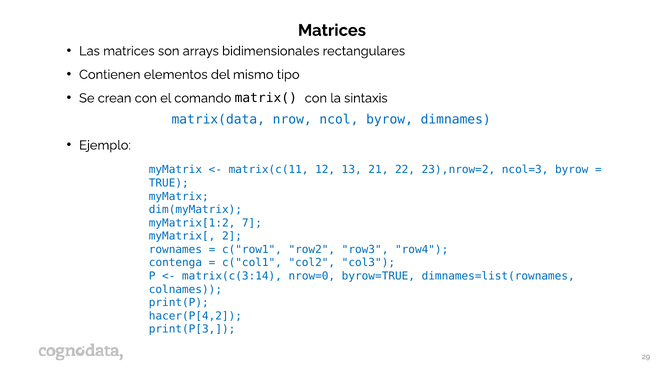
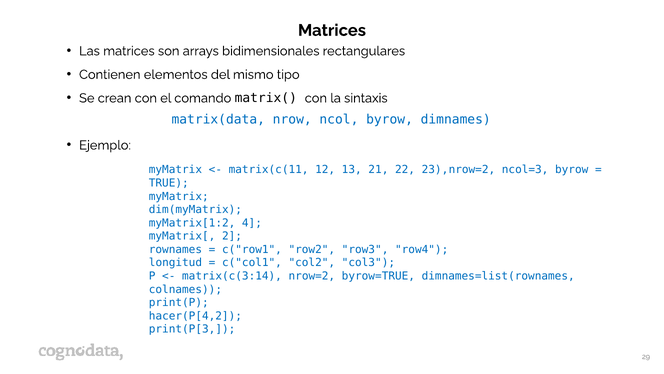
7: 7 -> 4
contenga: contenga -> longitud
nrow=0: nrow=0 -> nrow=2
